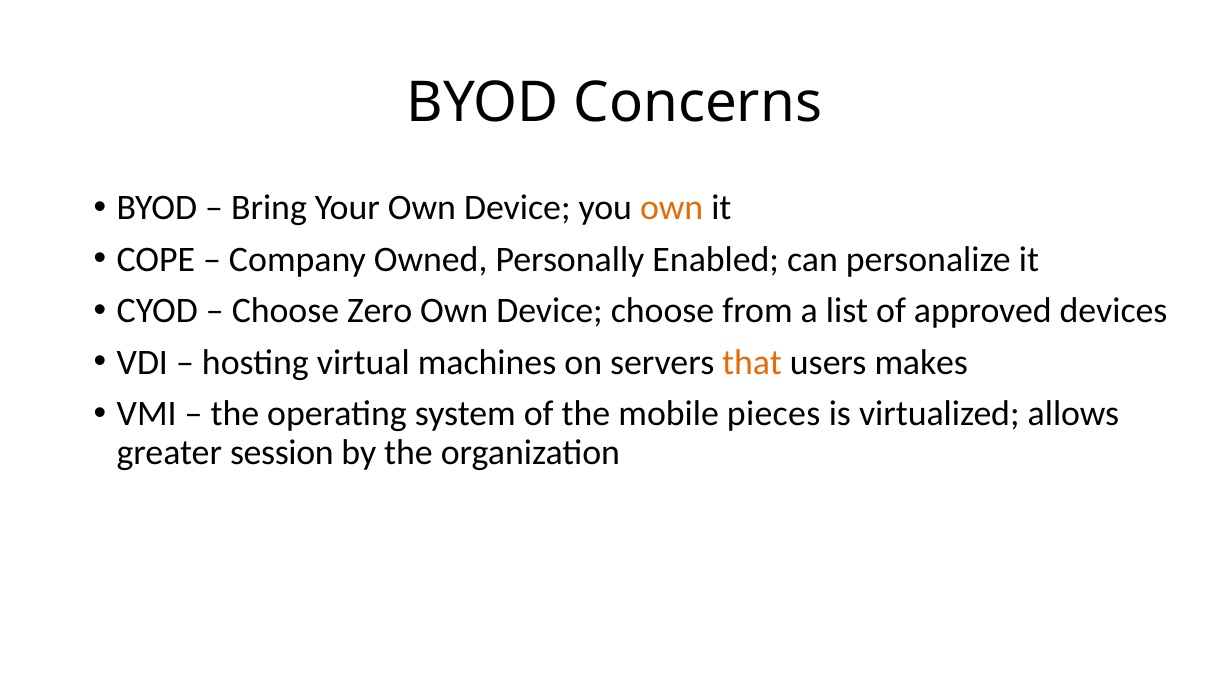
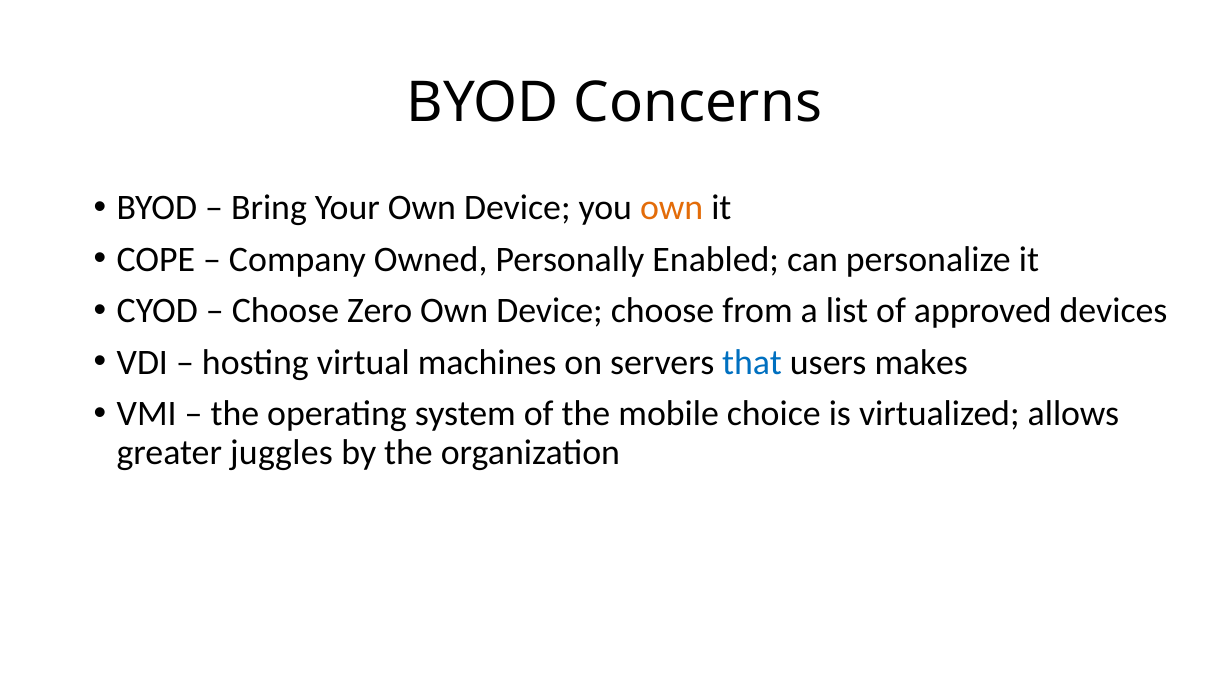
that colour: orange -> blue
pieces: pieces -> choice
session: session -> juggles
